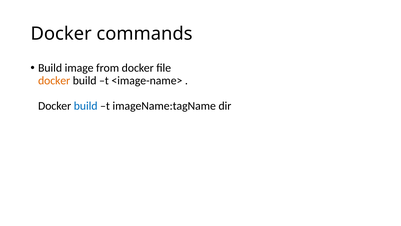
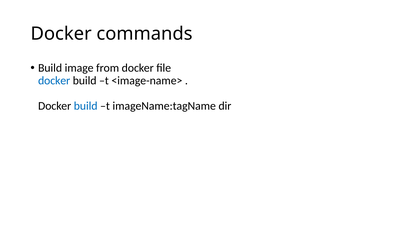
docker at (54, 80) colour: orange -> blue
